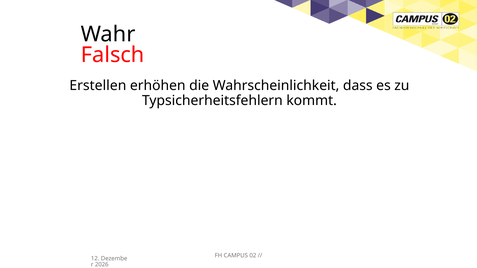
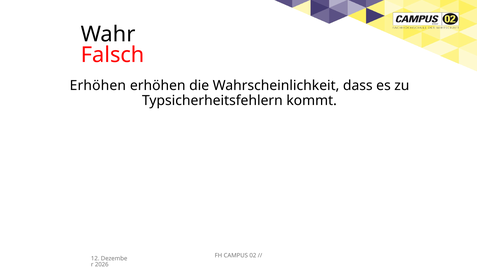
Erstellen at (98, 86): Erstellen -> Erhöhen
